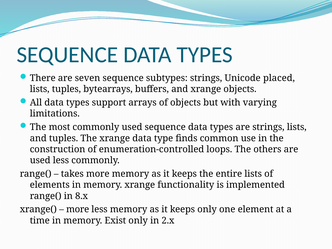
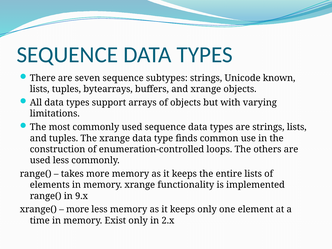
placed: placed -> known
8.x: 8.x -> 9.x
